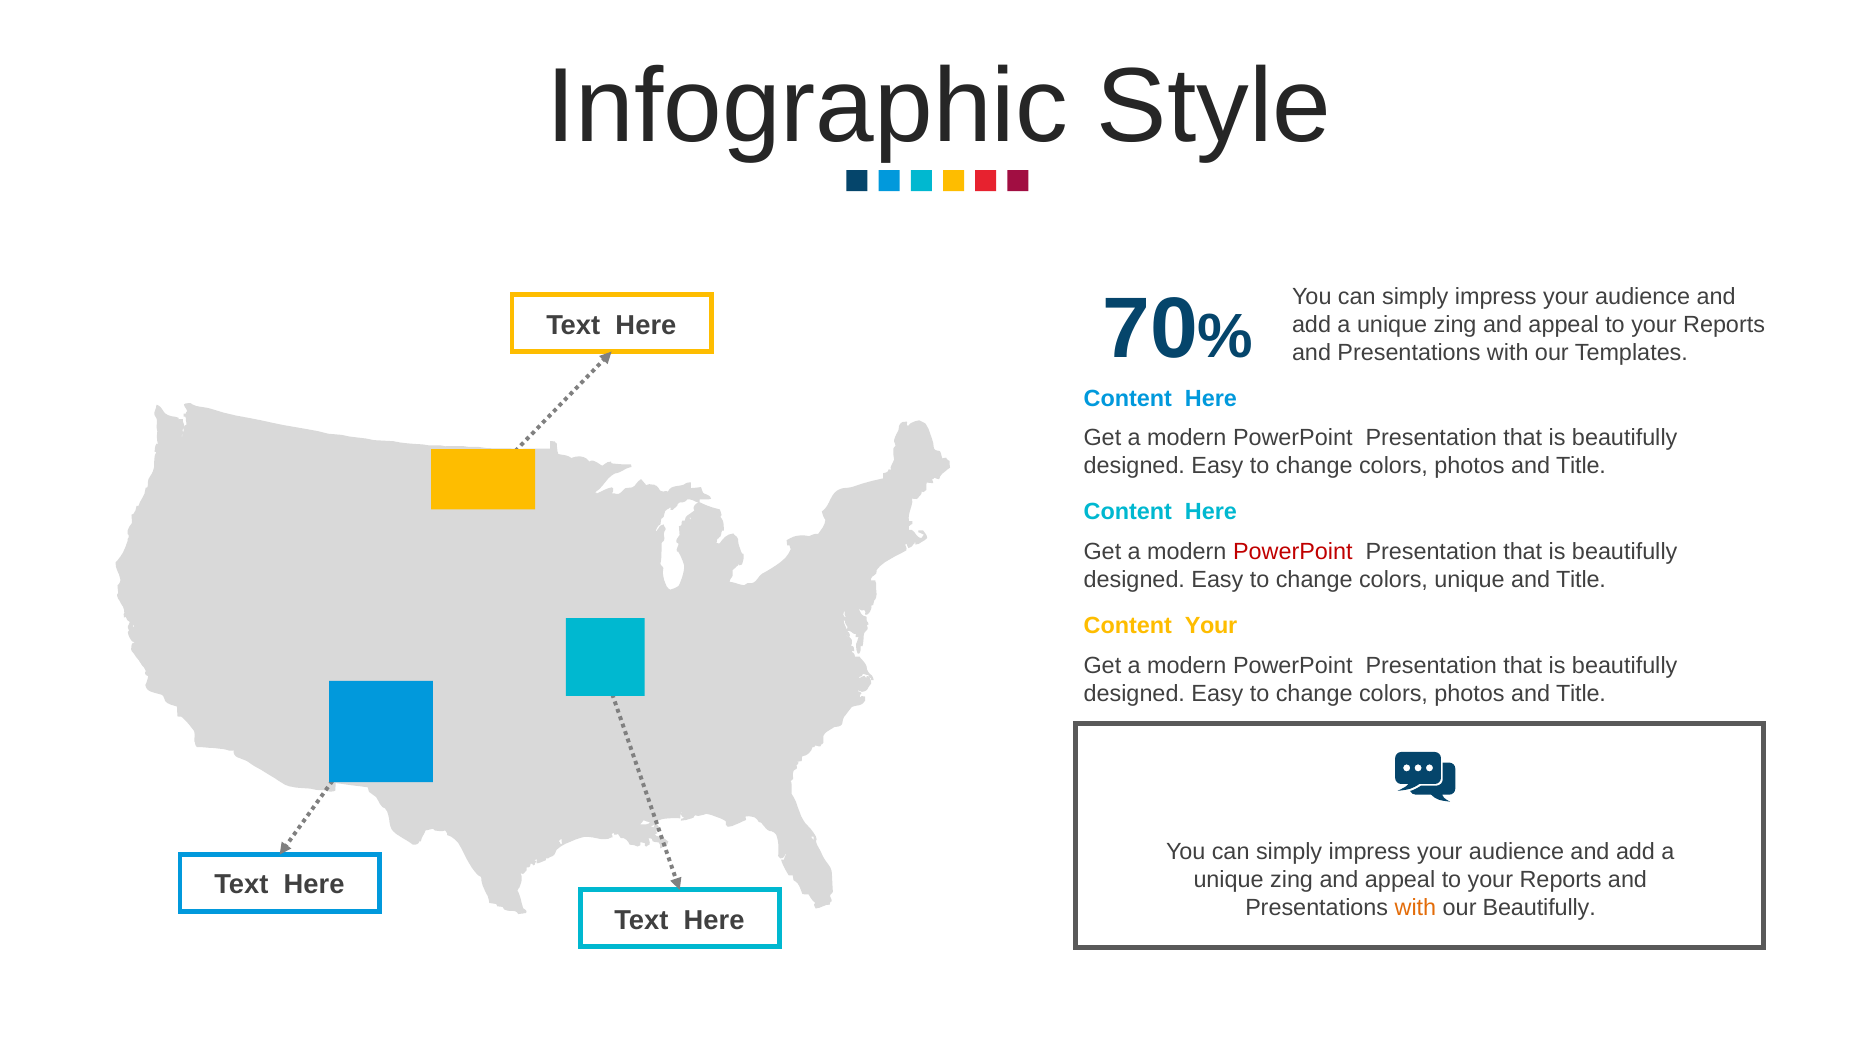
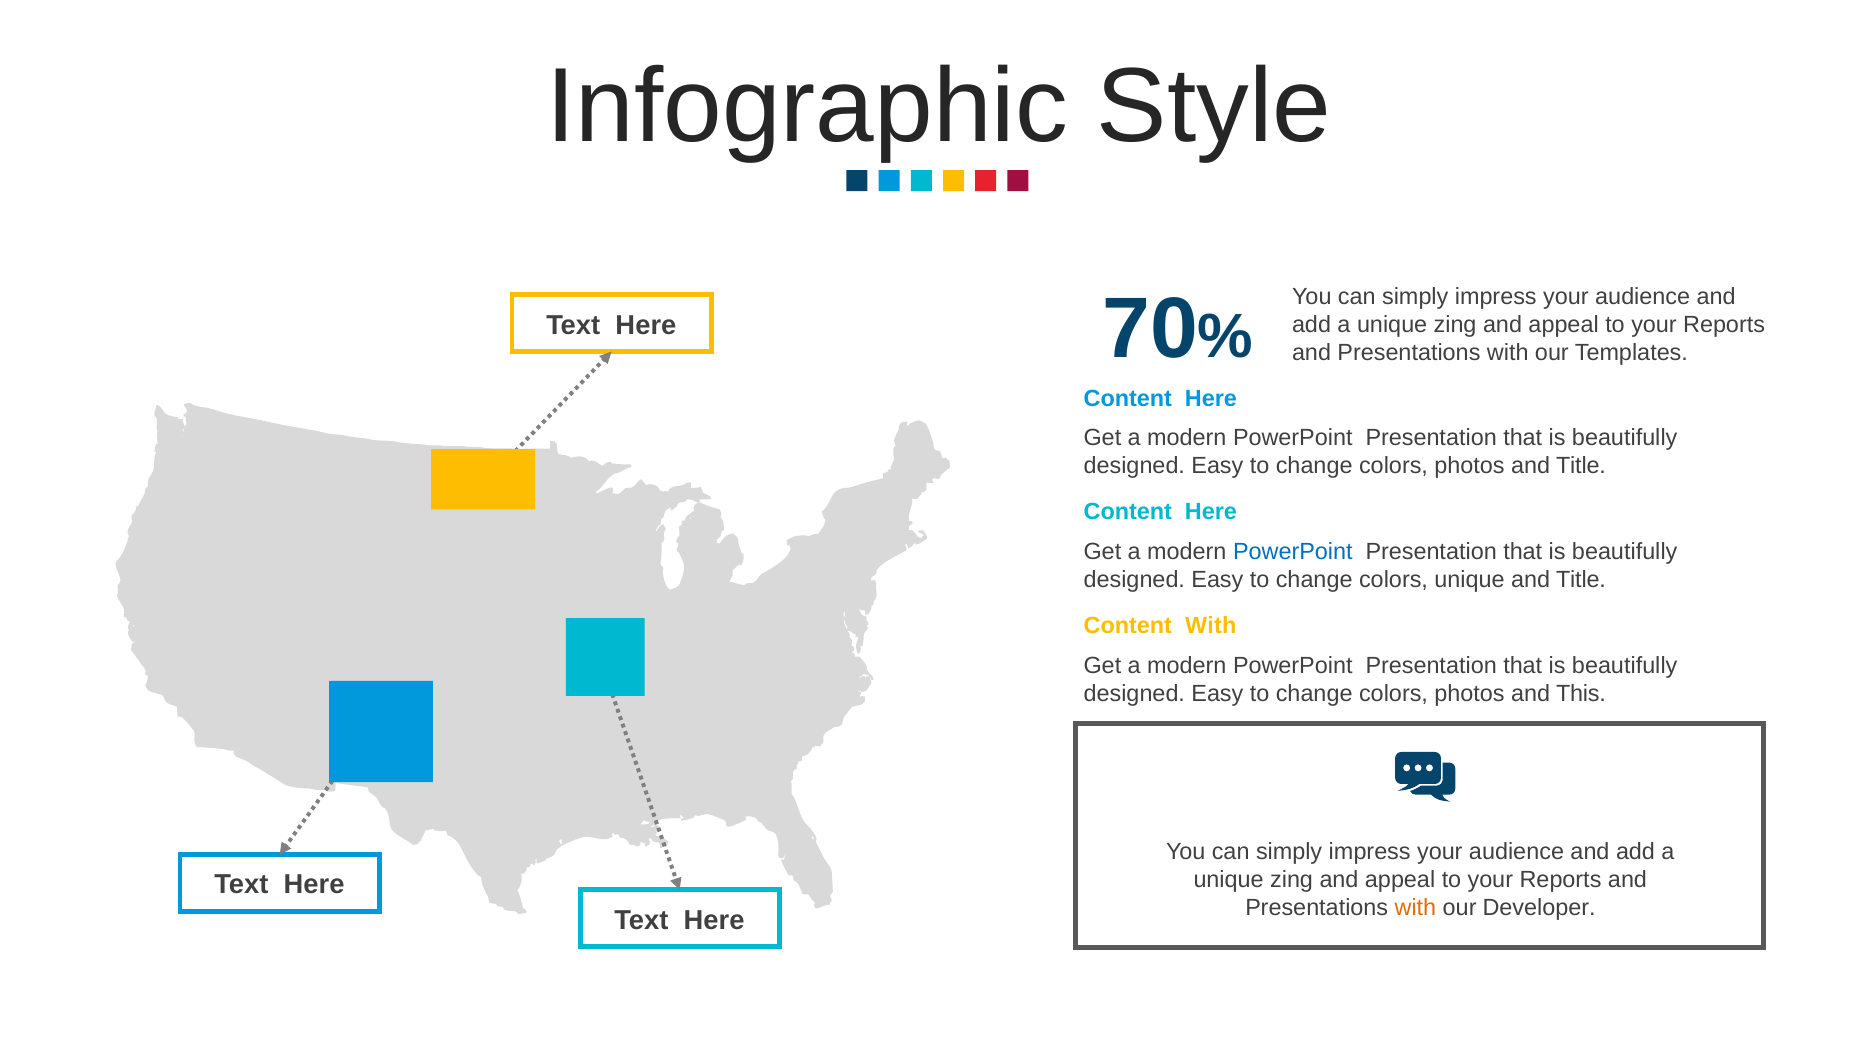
PowerPoint at (1293, 552) colour: red -> blue
Content Your: Your -> With
Title at (1581, 694): Title -> This
our Beautifully: Beautifully -> Developer
